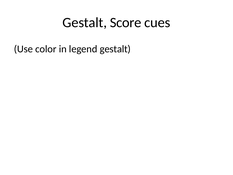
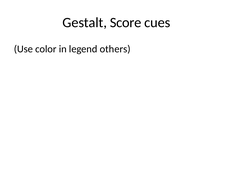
legend gestalt: gestalt -> others
